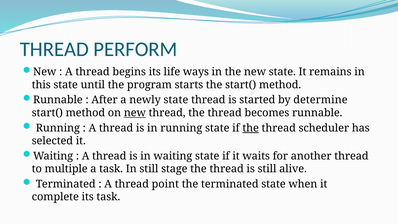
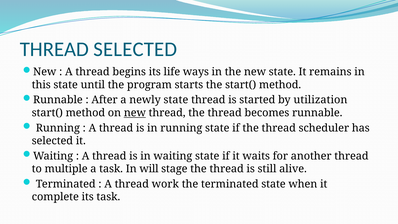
THREAD PERFORM: PERFORM -> SELECTED
determine: determine -> utilization
the at (251, 128) underline: present -> none
In still: still -> will
point: point -> work
